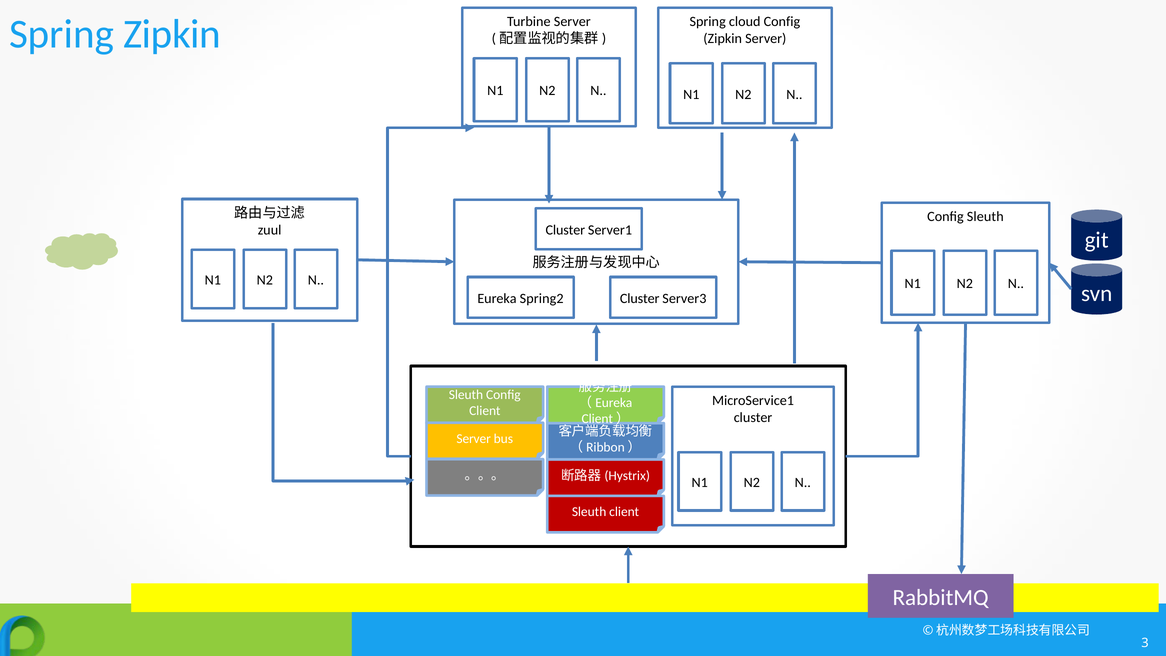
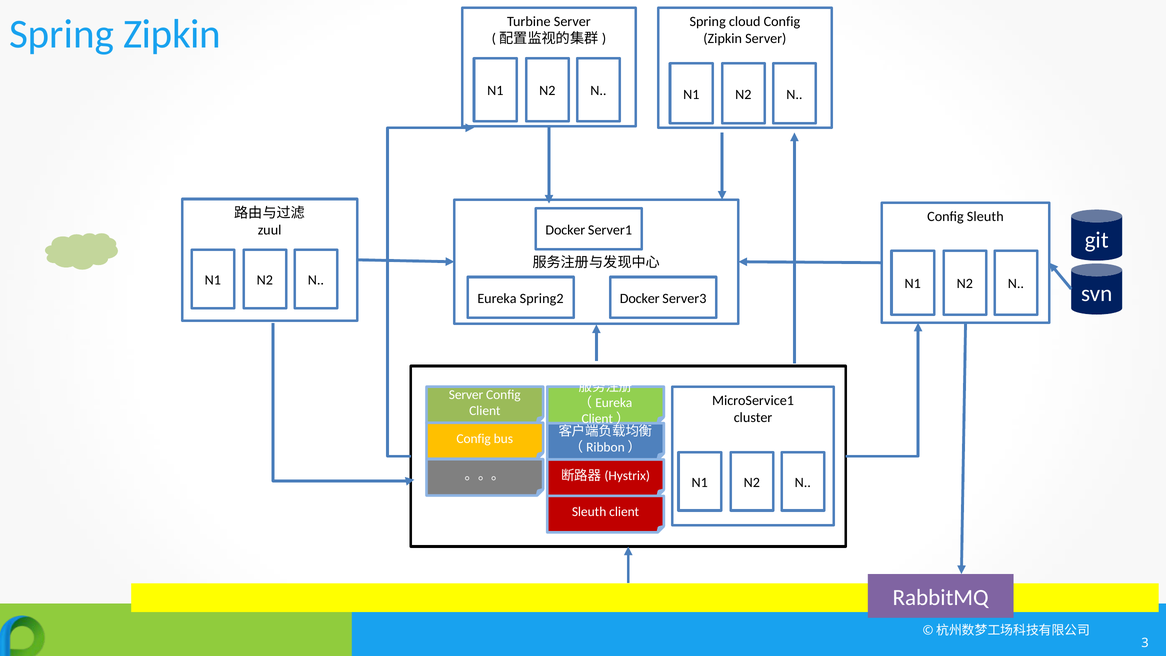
Cluster at (565, 230): Cluster -> Docker
Cluster at (640, 298): Cluster -> Docker
Sleuth at (466, 395): Sleuth -> Server
Server at (474, 439): Server -> Config
